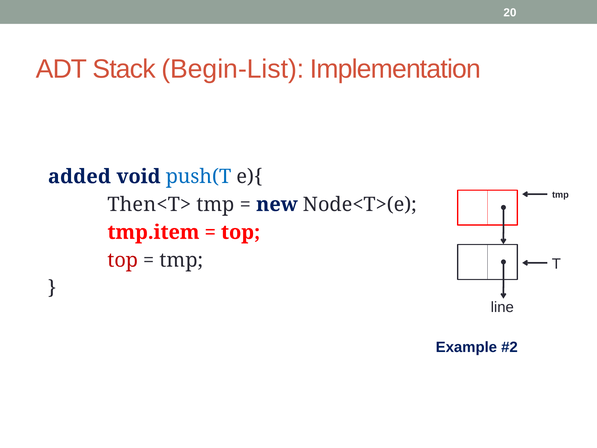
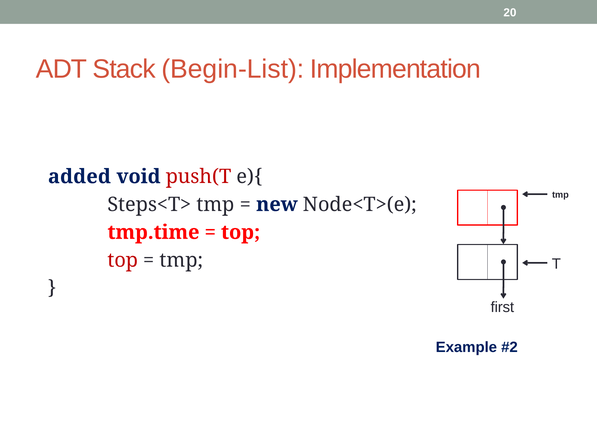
push(T colour: blue -> red
Then<T>: Then<T> -> Steps<T>
tmp.item: tmp.item -> tmp.time
line: line -> first
